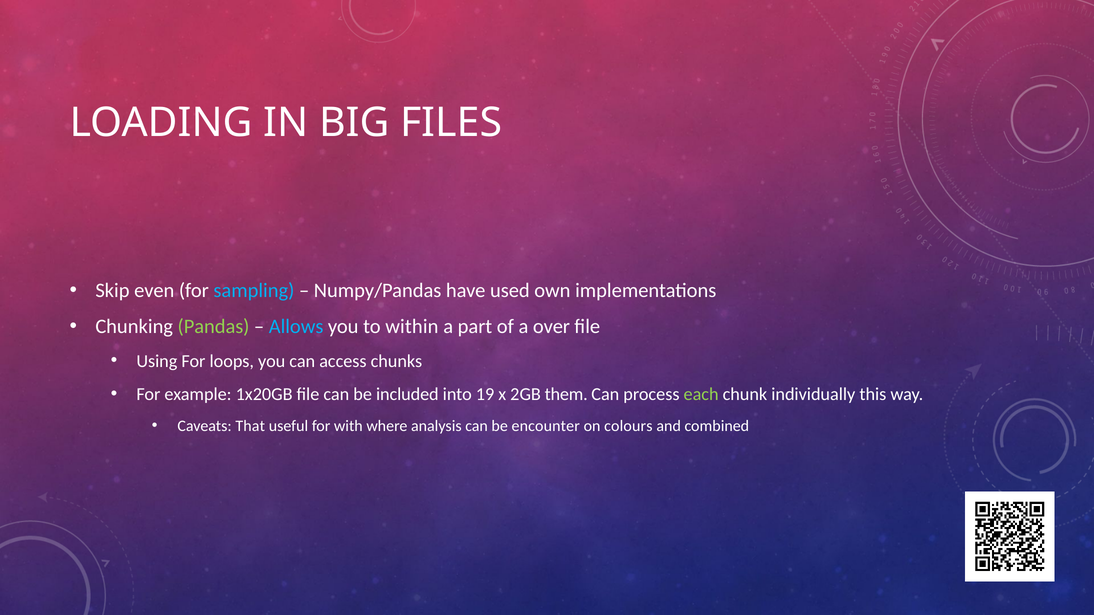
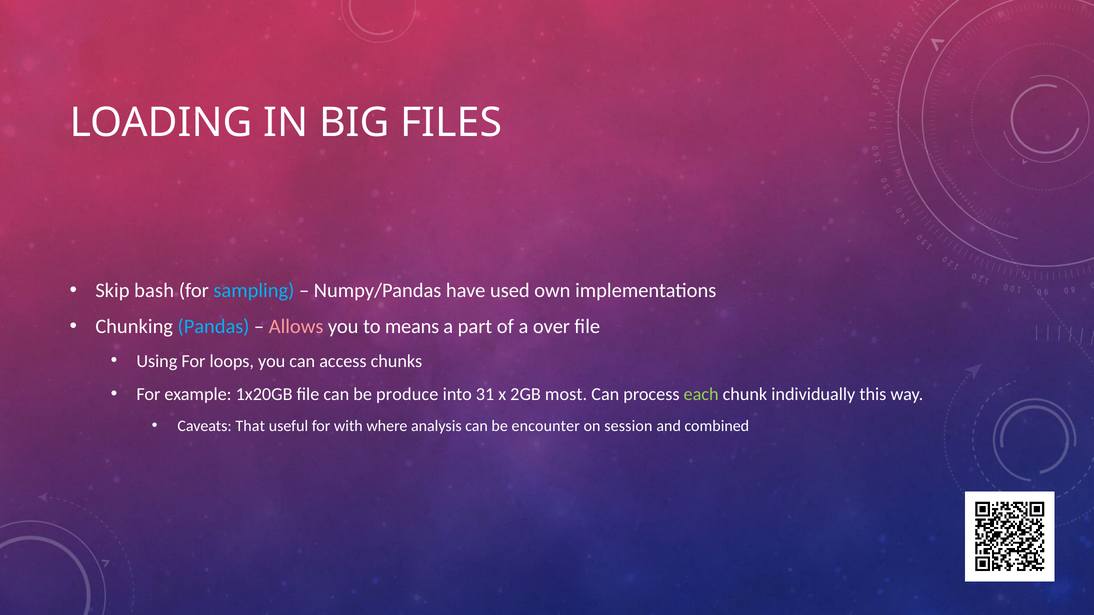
even: even -> bash
Pandas colour: light green -> light blue
Allows colour: light blue -> pink
within: within -> means
included: included -> produce
19: 19 -> 31
them: them -> most
colours: colours -> session
